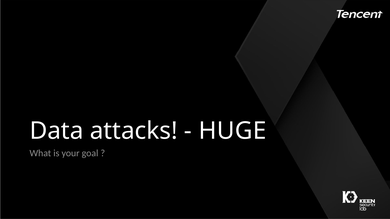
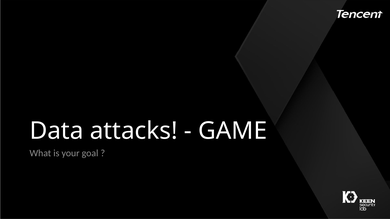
HUGE: HUGE -> GAME
